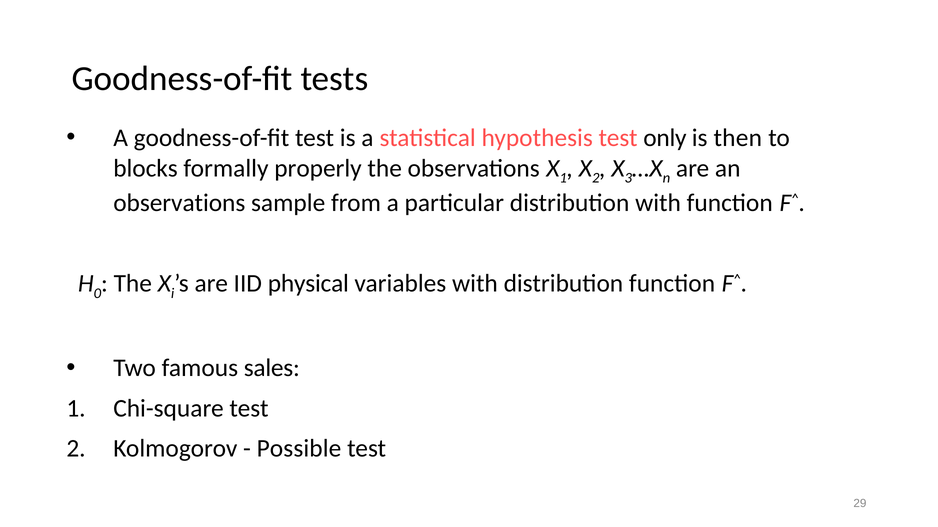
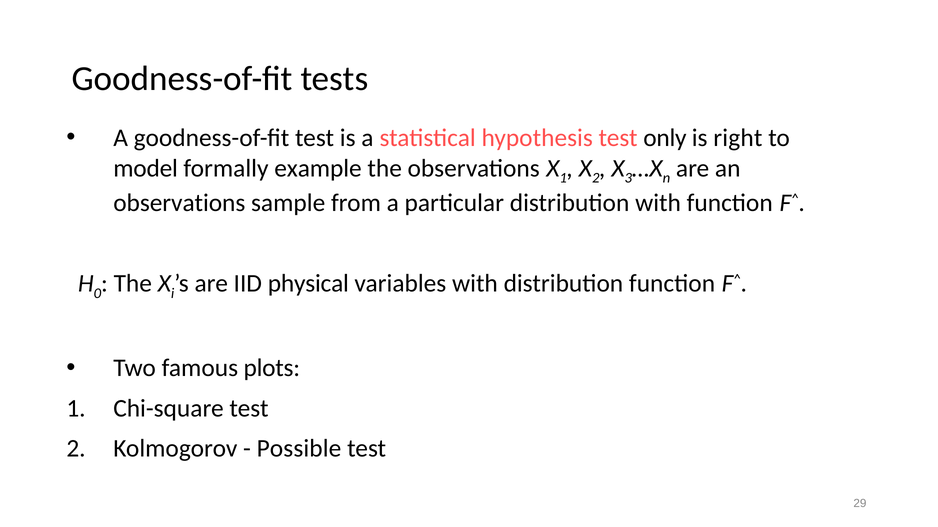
then: then -> right
blocks: blocks -> model
properly: properly -> example
sales: sales -> plots
